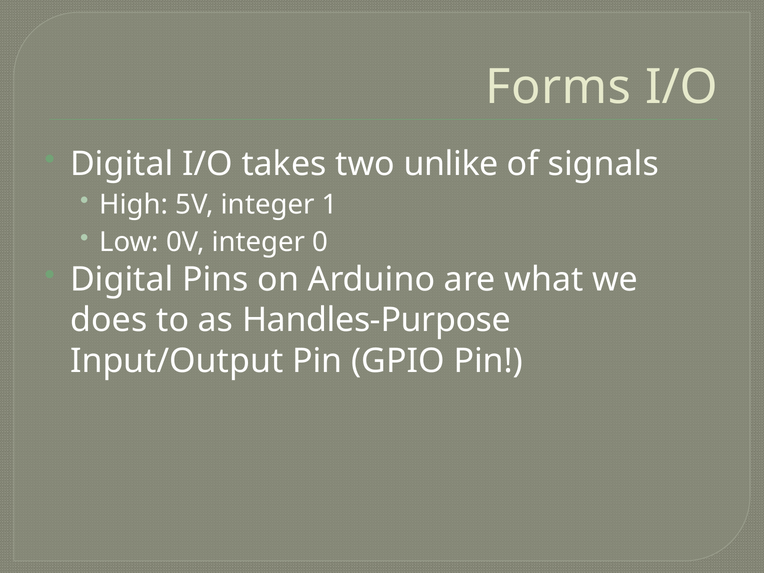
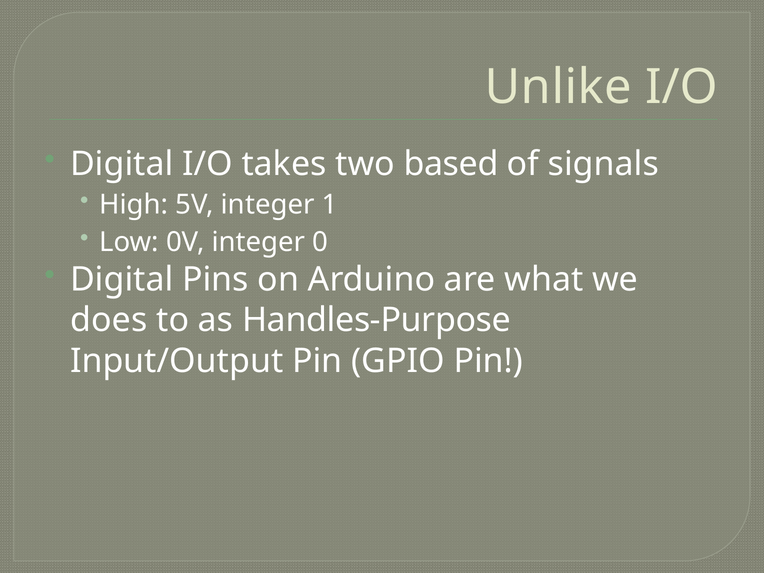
Forms: Forms -> Unlike
unlike: unlike -> based
